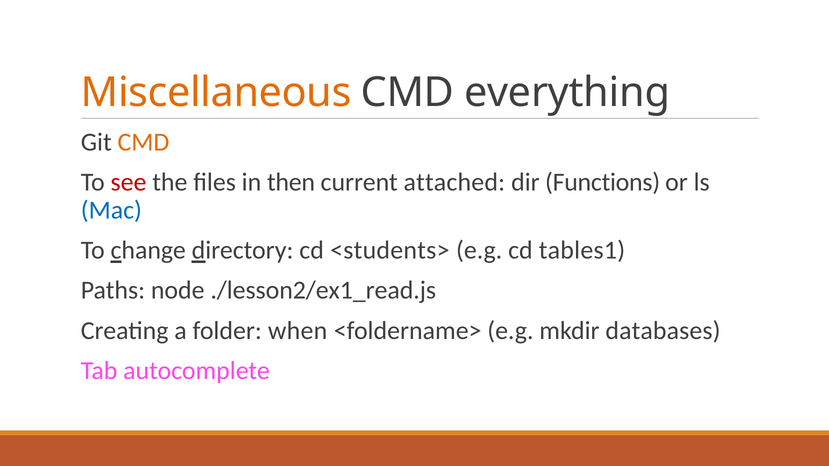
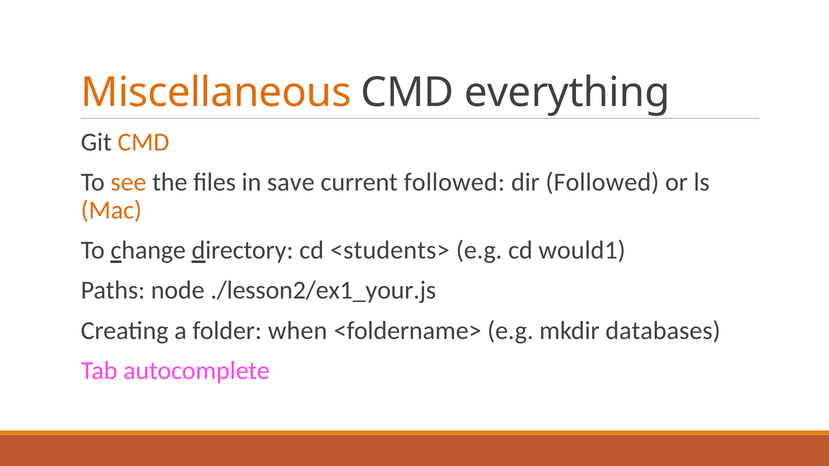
see colour: red -> orange
then: then -> save
current attached: attached -> followed
dir Functions: Functions -> Followed
Mac colour: blue -> orange
tables1: tables1 -> would1
./lesson2/ex1_read.js: ./lesson2/ex1_read.js -> ./lesson2/ex1_your.js
